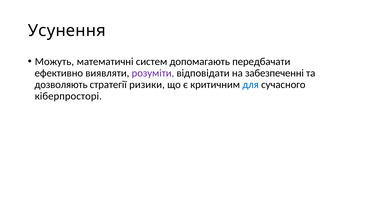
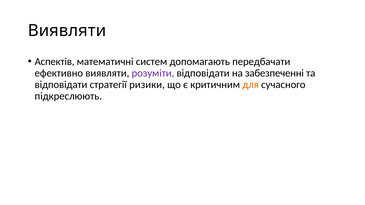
Усунення at (67, 31): Усунення -> Виявляти
Можуть: Можуть -> Аспектів
дозволяють at (61, 85): дозволяють -> відповідати
для colour: blue -> orange
кіберпросторі: кіберпросторі -> підкреслюють
